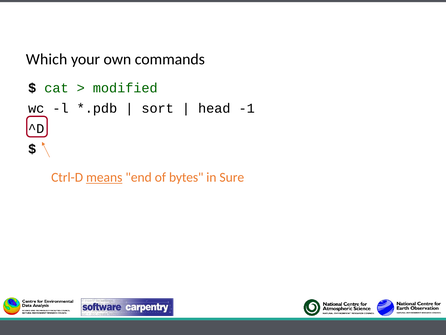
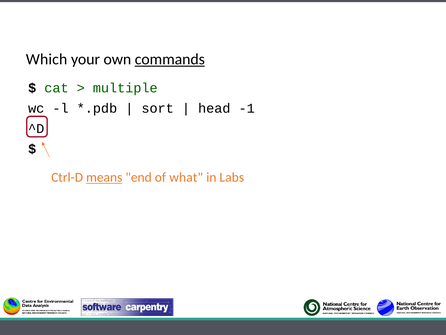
commands underline: none -> present
modified: modified -> multiple
bytes: bytes -> what
Sure: Sure -> Labs
